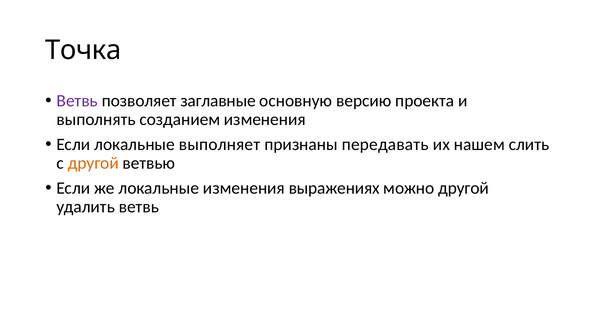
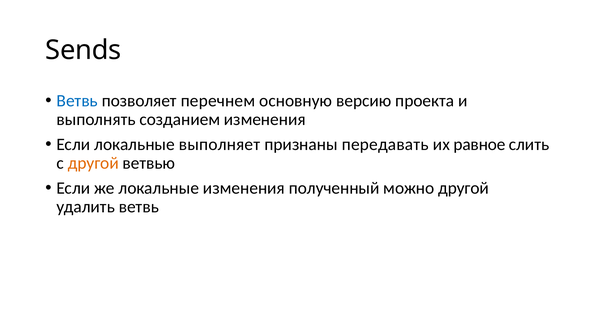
Точка: Точка -> Sends
Ветвь at (77, 101) colour: purple -> blue
заглавные: заглавные -> перечнем
нашем: нашем -> равное
выражениях: выражениях -> полученный
